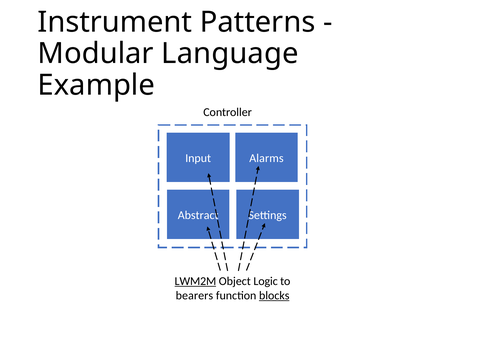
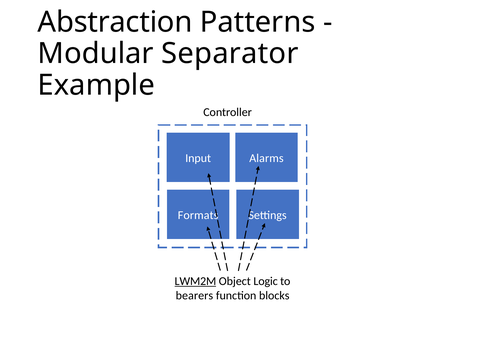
Instrument: Instrument -> Abstraction
Language: Language -> Separator
Abstract: Abstract -> Formats
blocks underline: present -> none
